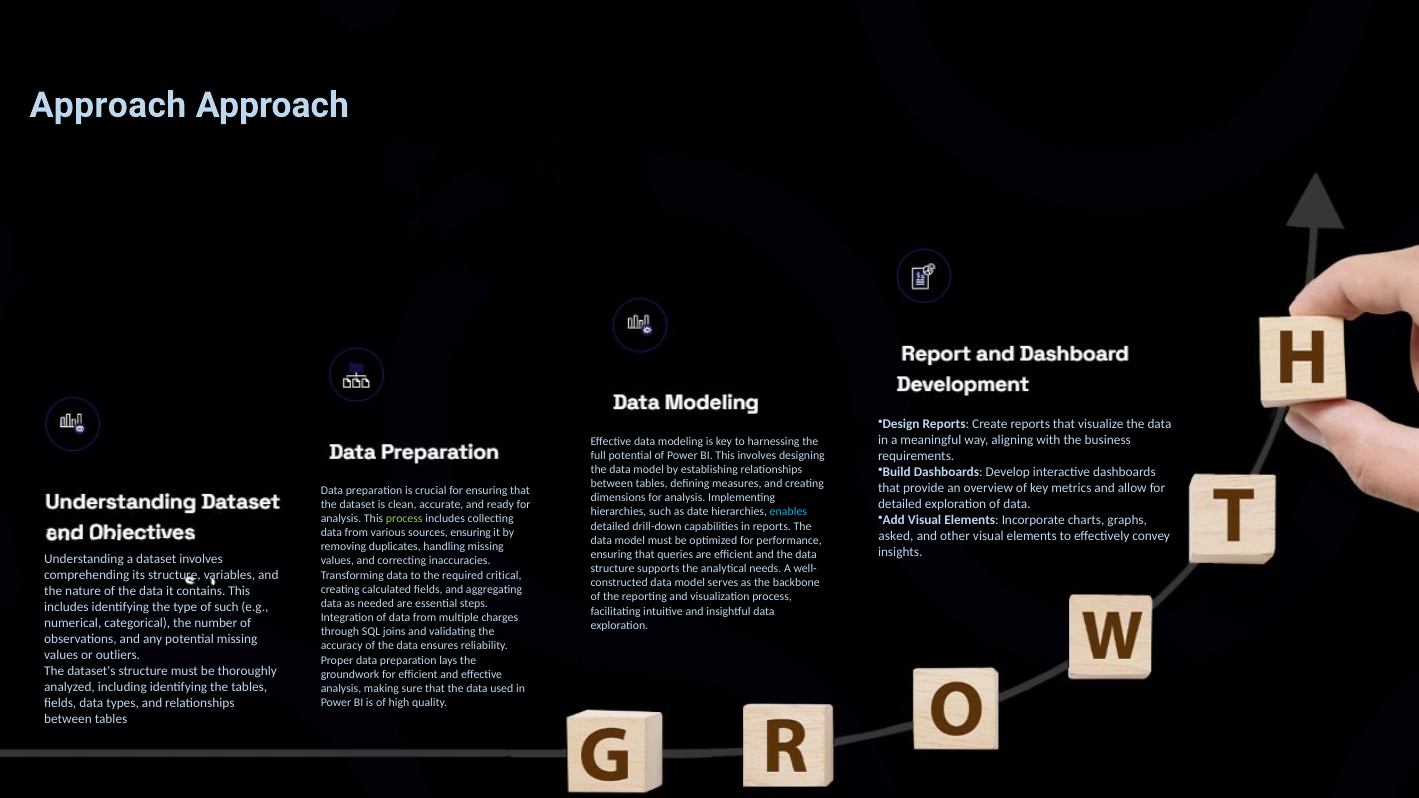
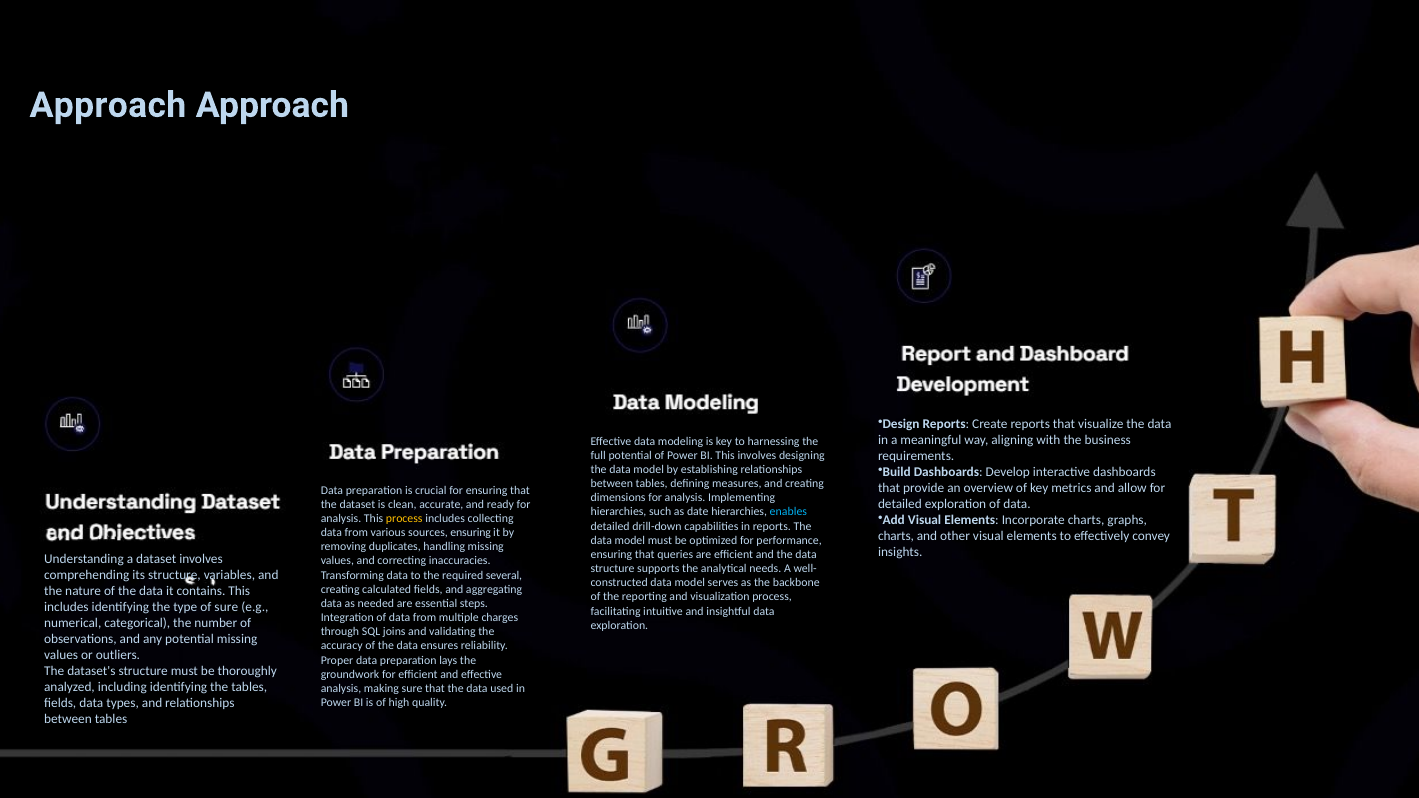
process at (404, 519) colour: light green -> yellow
asked at (896, 536): asked -> charts
critical: critical -> several
of such: such -> sure
